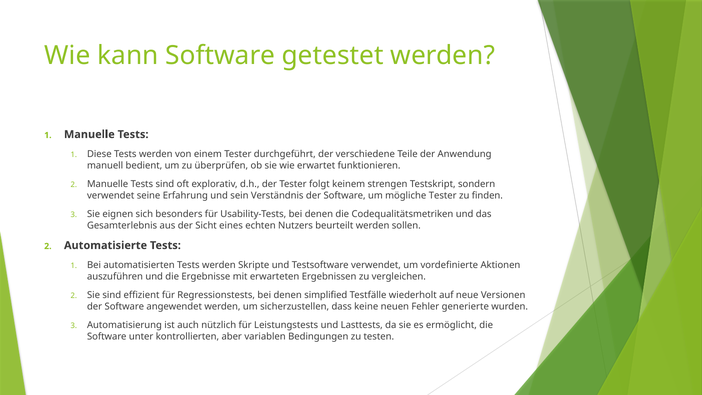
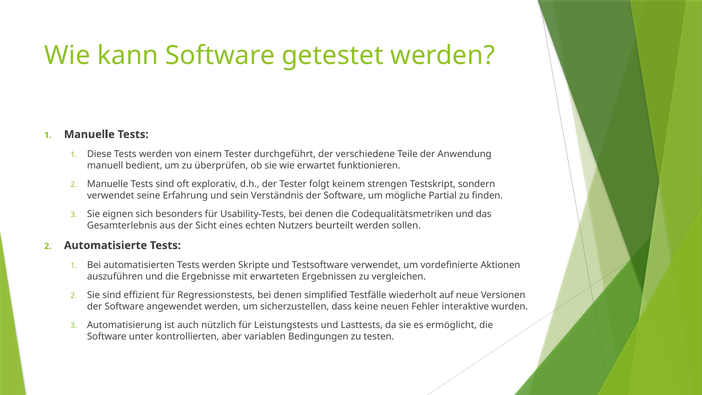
mögliche Tester: Tester -> Partial
generierte: generierte -> interaktive
